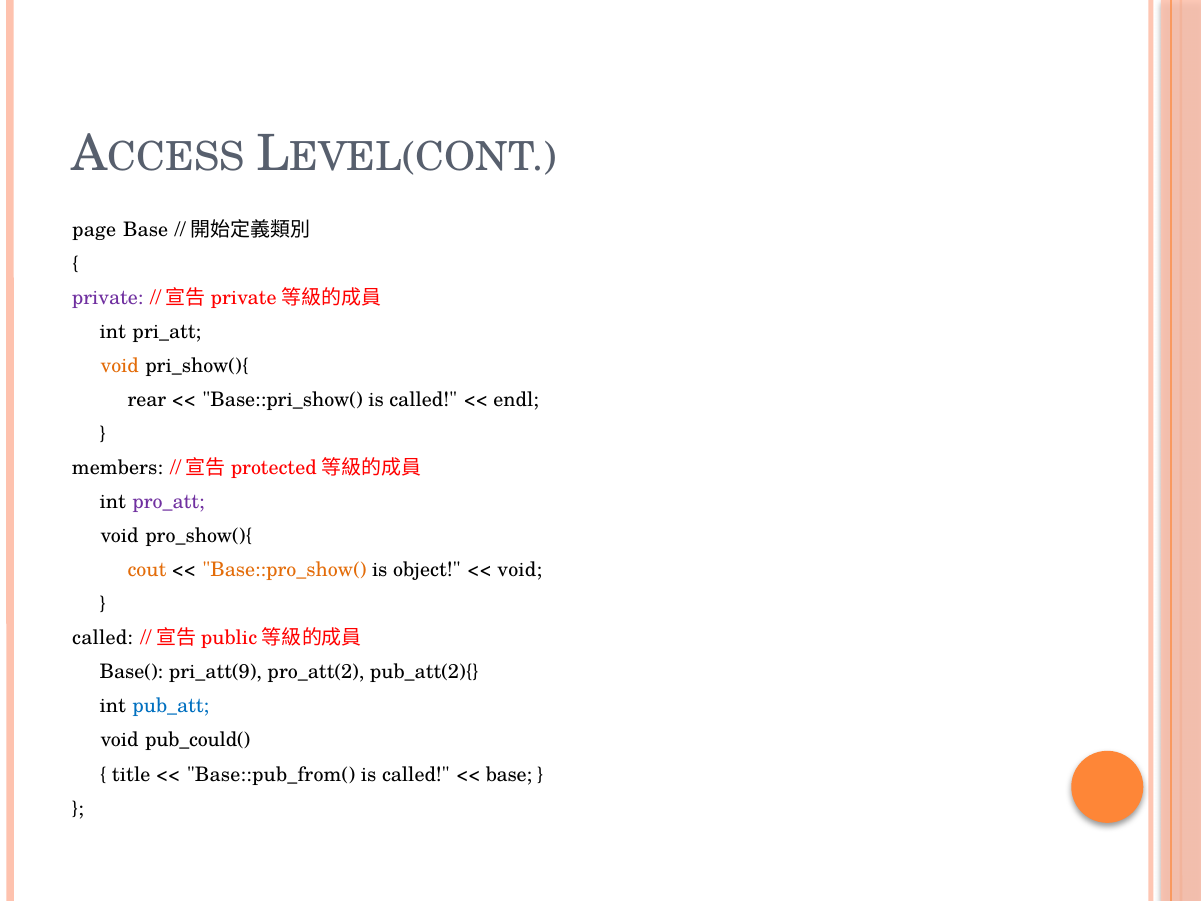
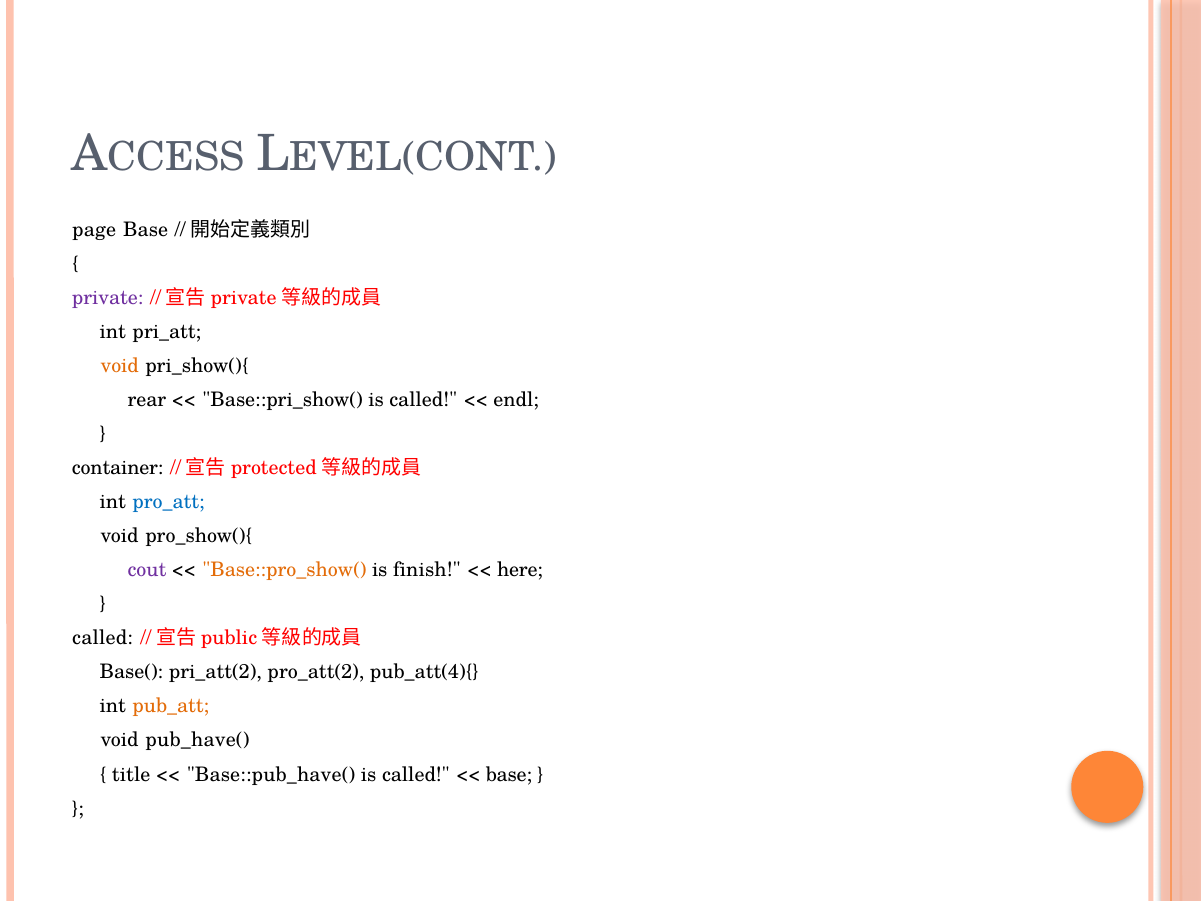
members: members -> container
pro_att colour: purple -> blue
cout colour: orange -> purple
object: object -> finish
void at (520, 570): void -> here
pri_att(9: pri_att(9 -> pri_att(2
pub_att(2){: pub_att(2){ -> pub_att(4){
pub_att colour: blue -> orange
pub_could(: pub_could( -> pub_have(
Base::pub_from(: Base::pub_from( -> Base::pub_have(
